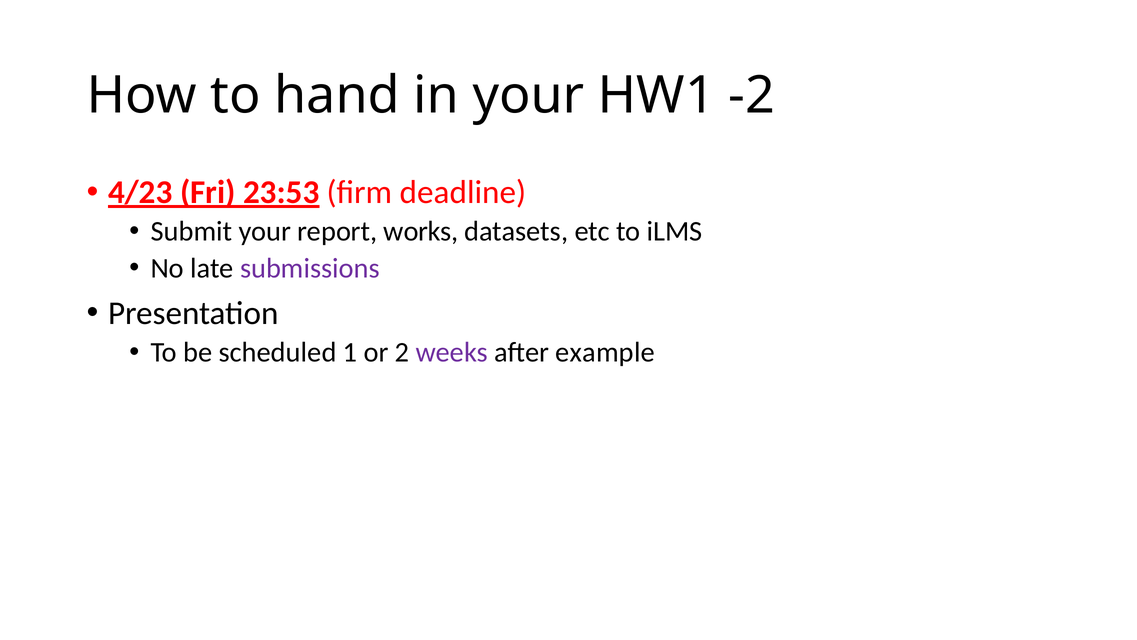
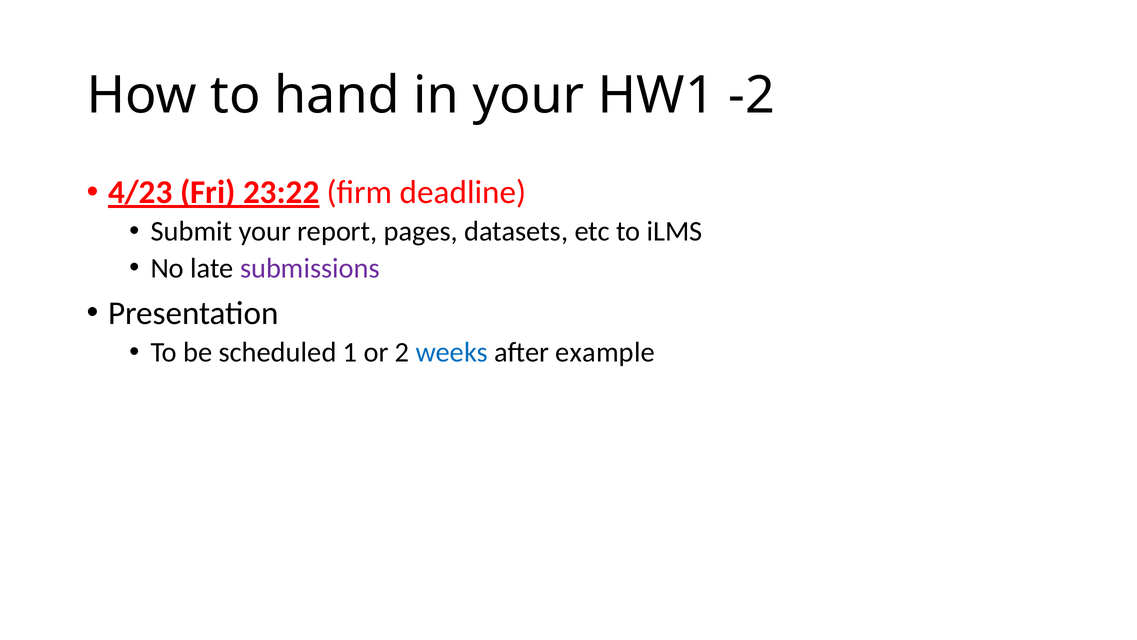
23:53: 23:53 -> 23:22
works: works -> pages
weeks colour: purple -> blue
